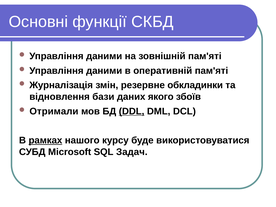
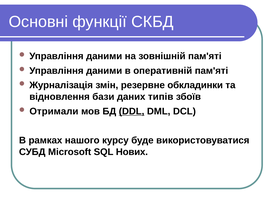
якого: якого -> типів
рамках underline: present -> none
Задач: Задач -> Нових
